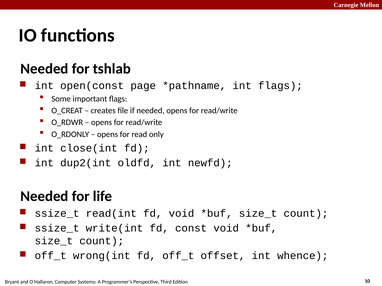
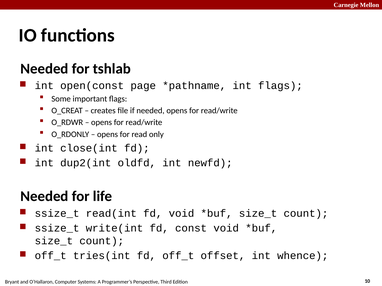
wrong(int: wrong(int -> tries(int
